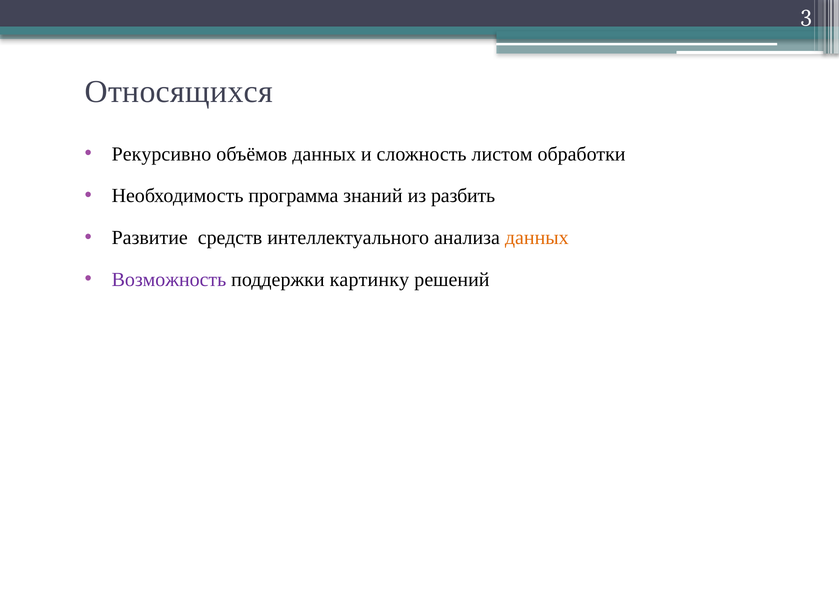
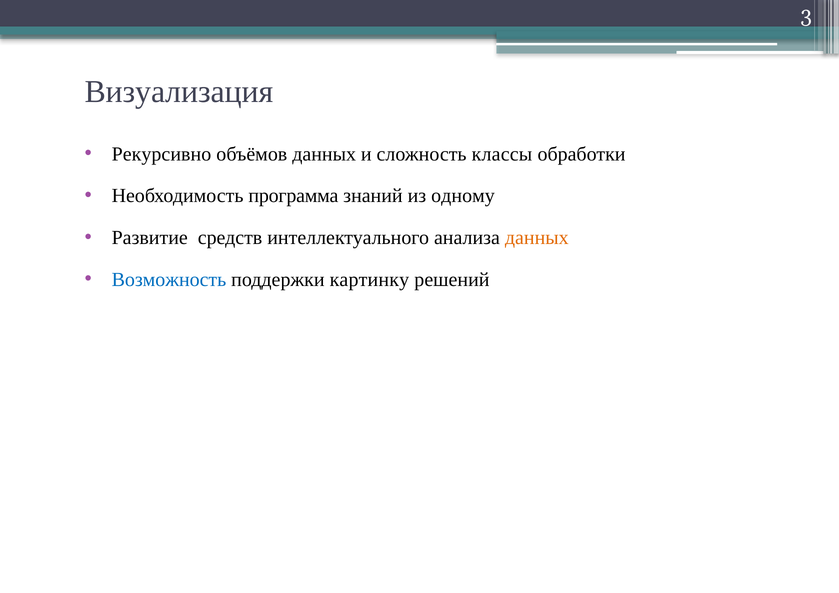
Относящихся: Относящихся -> Визуализация
листом: листом -> классы
разбить: разбить -> одному
Возможность colour: purple -> blue
